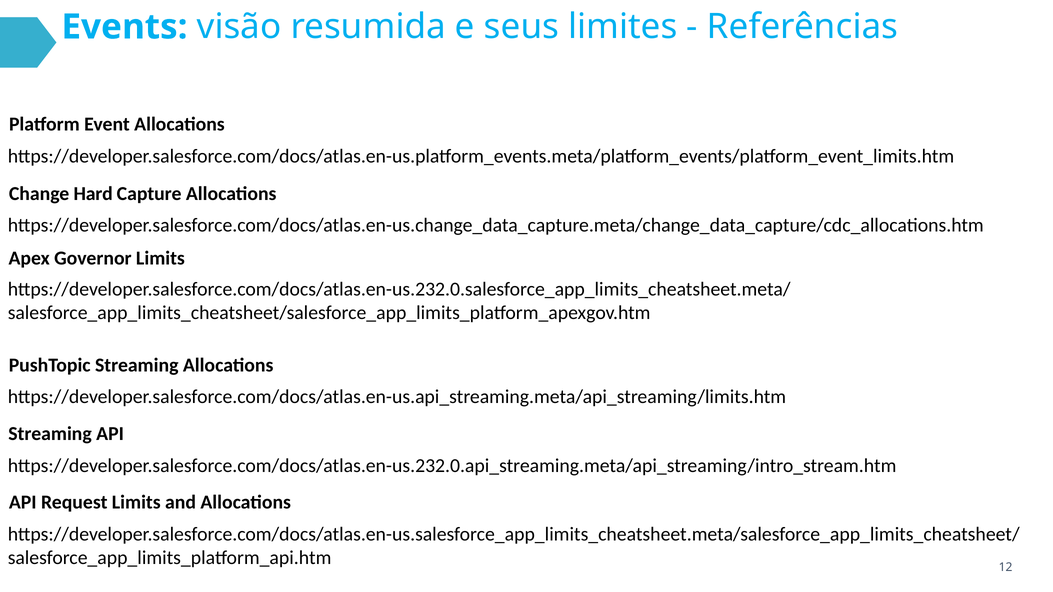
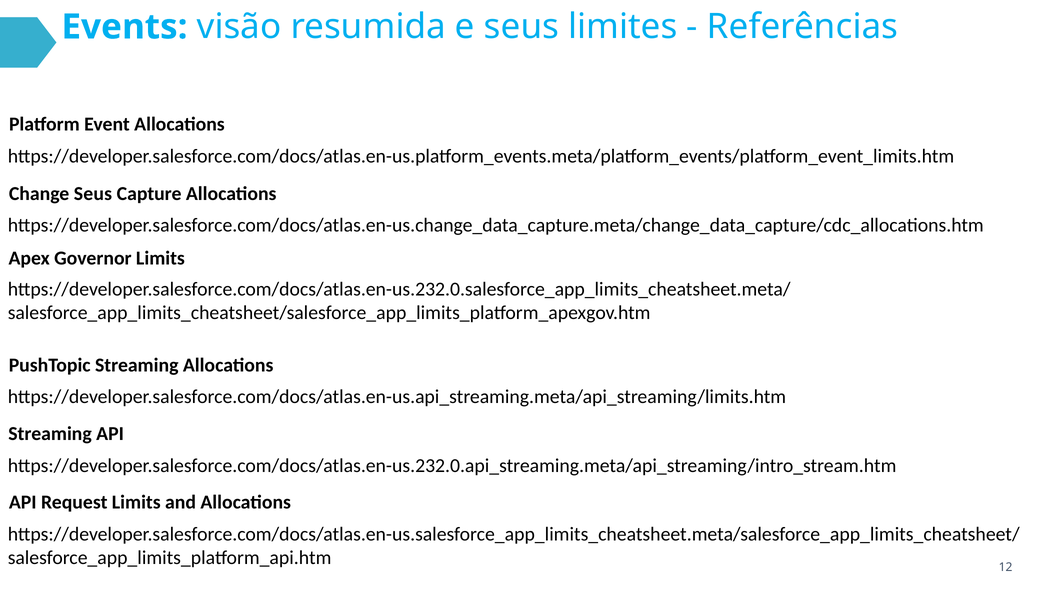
Change Hard: Hard -> Seus
